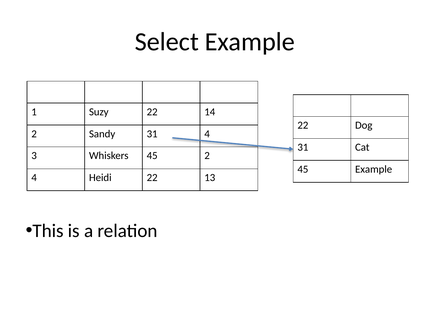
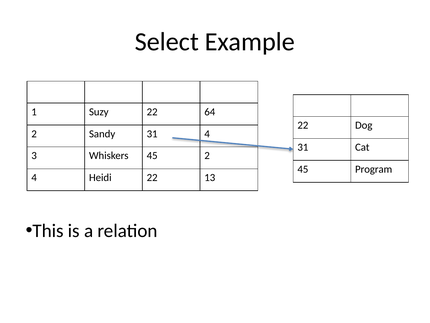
14: 14 -> 64
45 Example: Example -> Program
